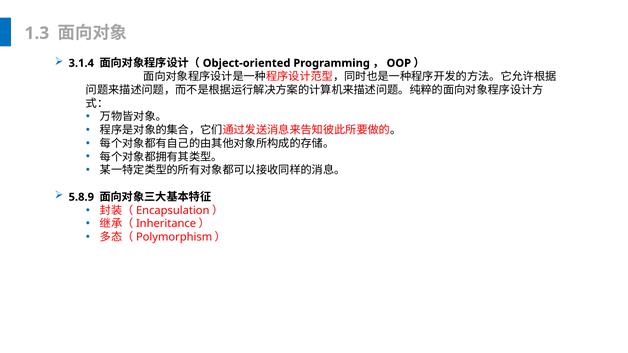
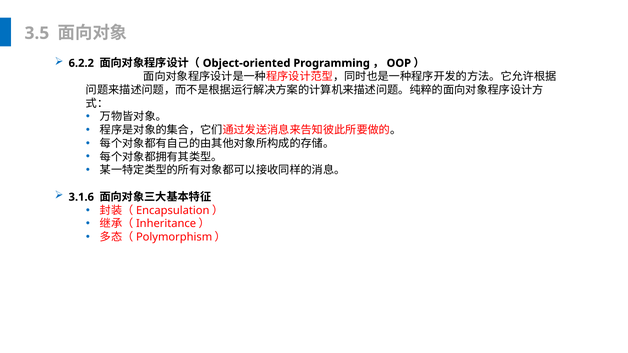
1.3: 1.3 -> 3.5
3.1.4: 3.1.4 -> 6.2.2
5.8.9: 5.8.9 -> 3.1.6
